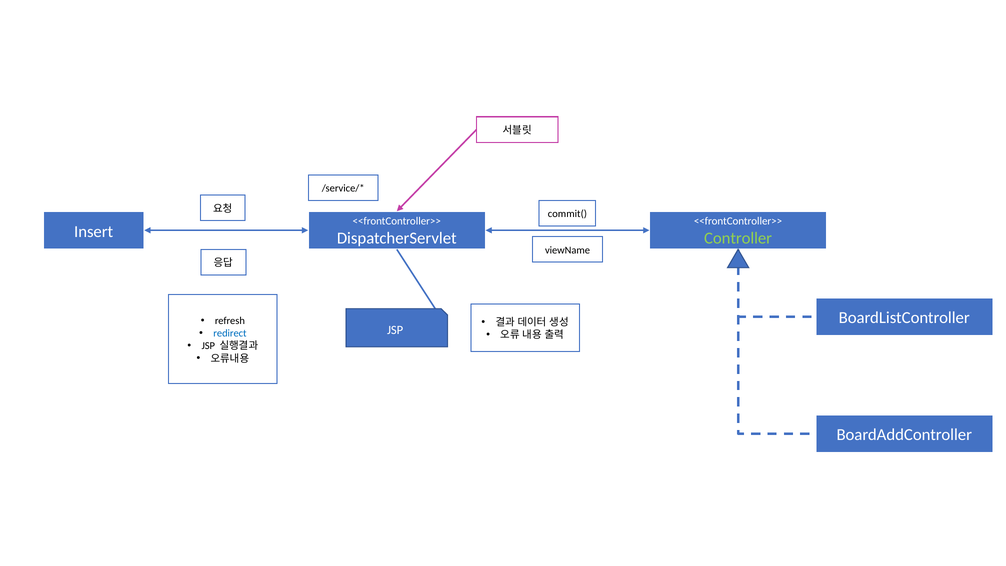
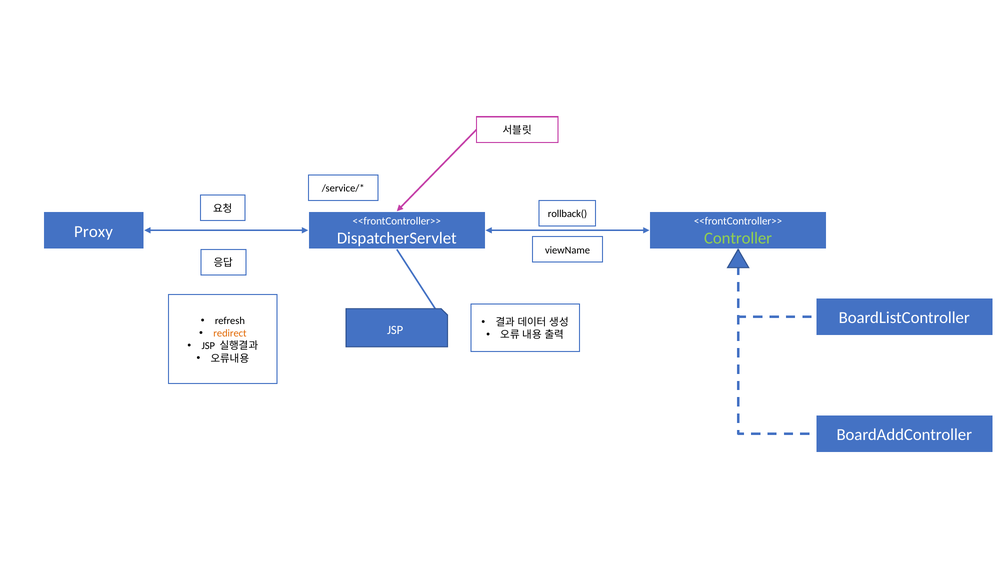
commit(: commit( -> rollback(
Insert: Insert -> Proxy
redirect colour: blue -> orange
